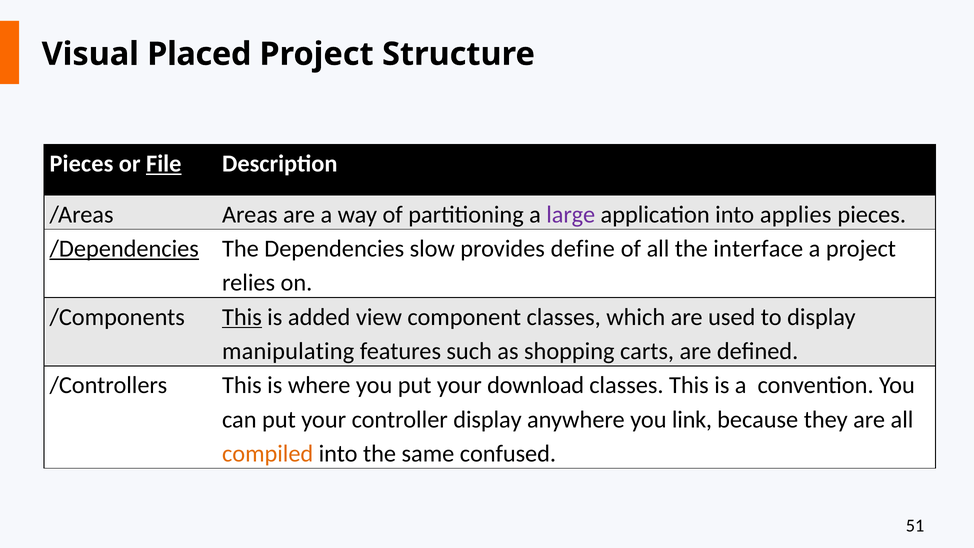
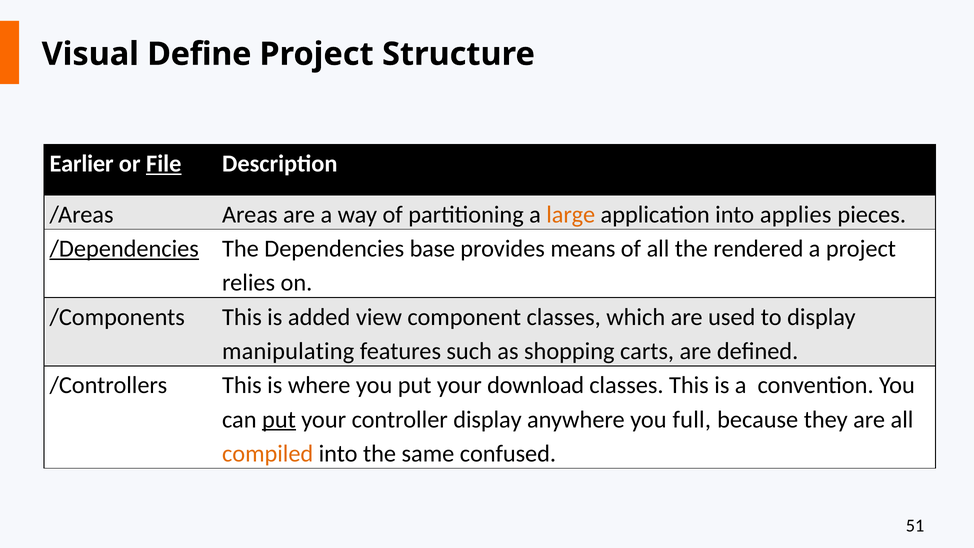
Placed: Placed -> Define
Pieces at (81, 164): Pieces -> Earlier
large colour: purple -> orange
slow: slow -> base
define: define -> means
interface: interface -> rendered
This at (242, 317) underline: present -> none
put at (279, 419) underline: none -> present
link: link -> full
